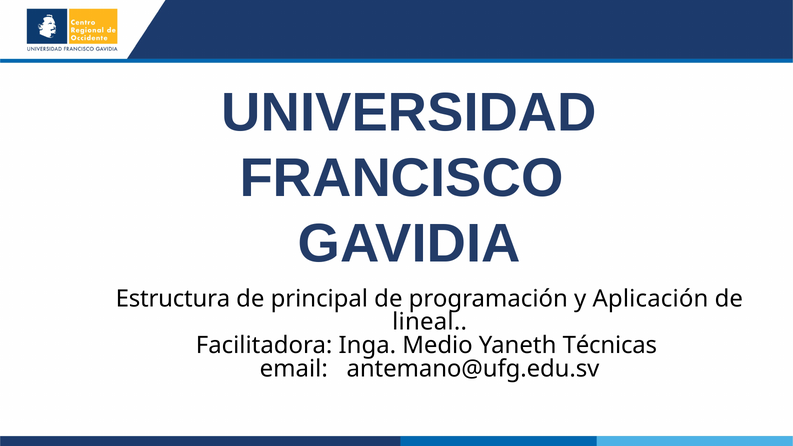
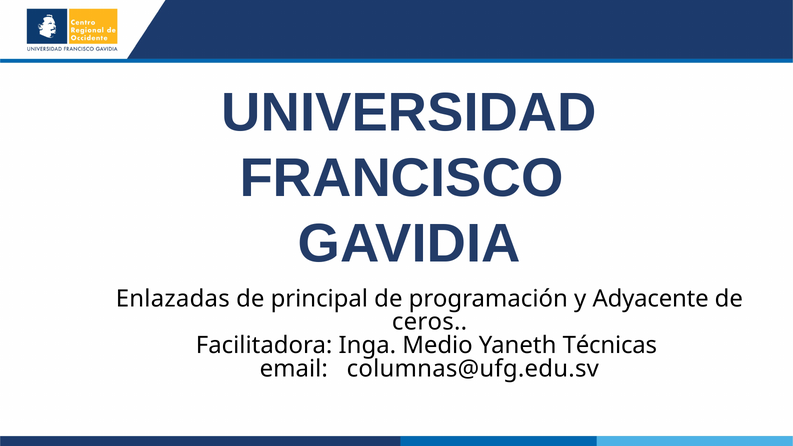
Estructura: Estructura -> Enlazadas
Aplicación: Aplicación -> Adyacente
lineal: lineal -> ceros
antemano@ufg.edu.sv: antemano@ufg.edu.sv -> columnas@ufg.edu.sv
